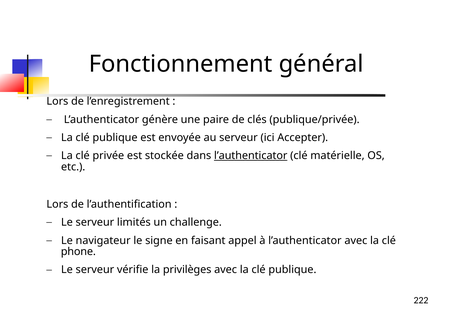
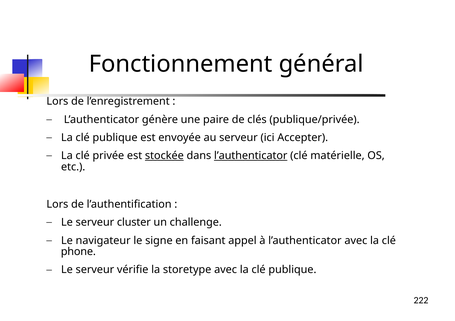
stockée underline: none -> present
limités: limités -> cluster
privilèges: privilèges -> storetype
